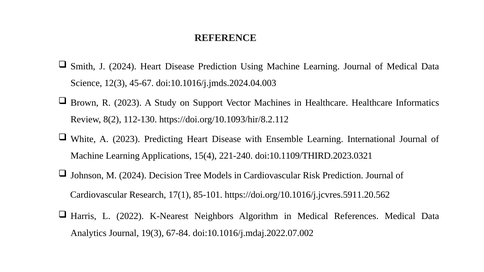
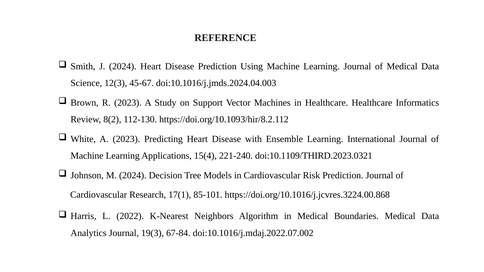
https://doi.org/10.1016/j.jcvres.5911.20.562: https://doi.org/10.1016/j.jcvres.5911.20.562 -> https://doi.org/10.1016/j.jcvres.3224.00.868
References: References -> Boundaries
